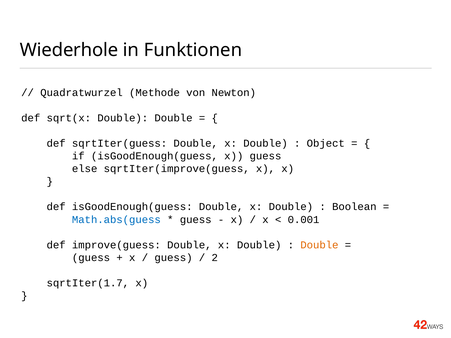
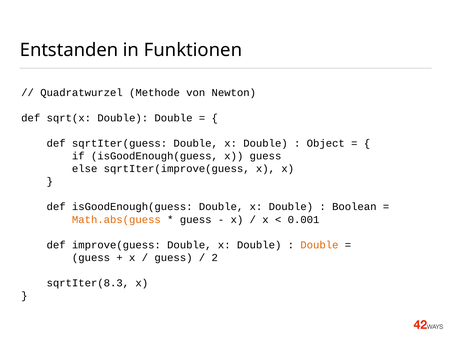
Wiederhole: Wiederhole -> Entstanden
Math.abs(guess colour: blue -> orange
sqrtIter(1.7: sqrtIter(1.7 -> sqrtIter(8.3
